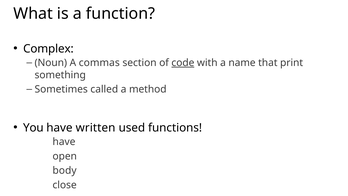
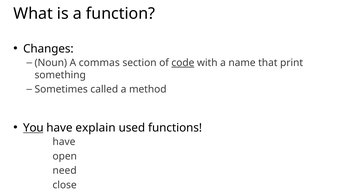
Complex: Complex -> Changes
You underline: none -> present
written: written -> explain
body: body -> need
